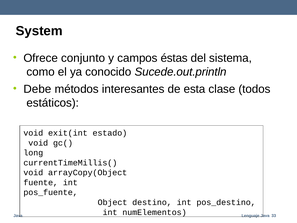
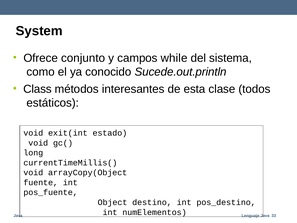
éstas: éstas -> while
Debe: Debe -> Class
